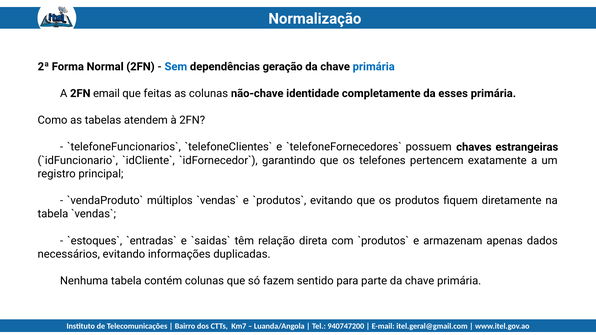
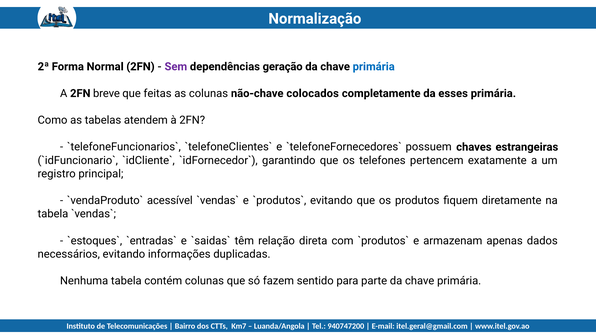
Sem colour: blue -> purple
email: email -> breve
identidade: identidade -> colocados
múltiplos: múltiplos -> acessível
